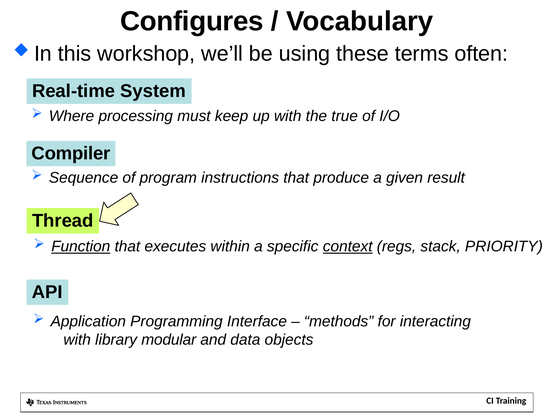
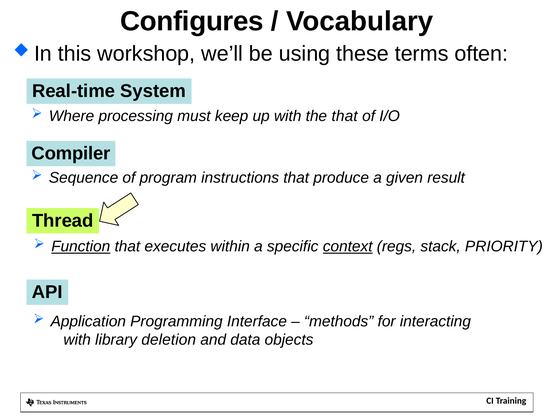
the true: true -> that
modular: modular -> deletion
